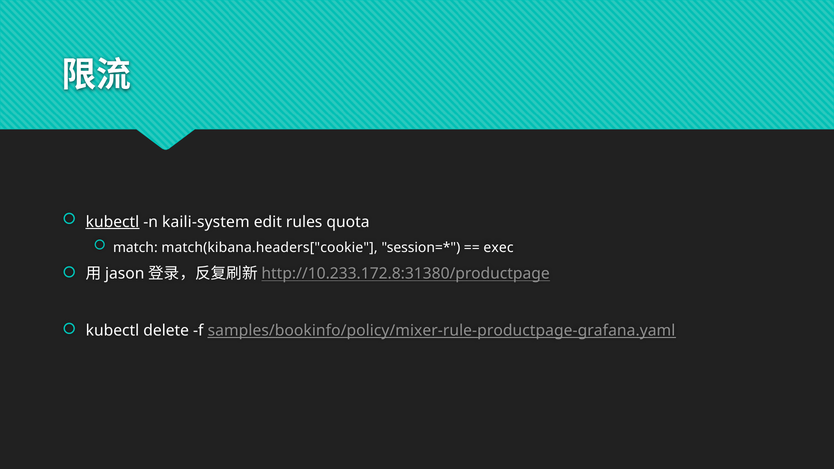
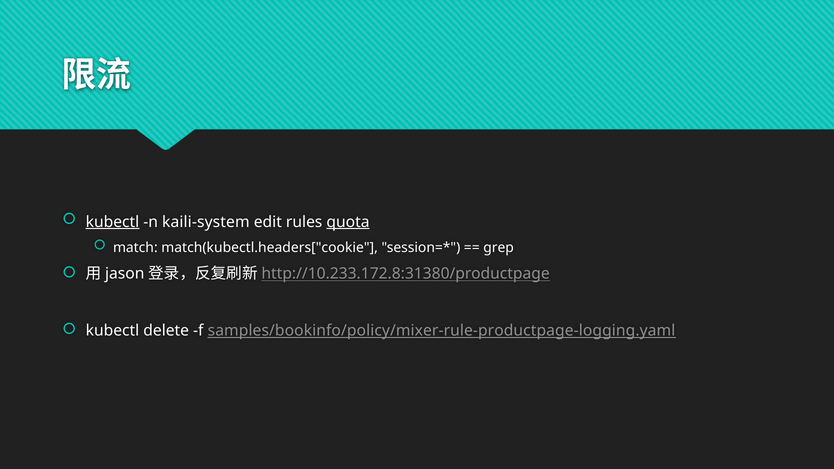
quota underline: none -> present
match(kibana.headers["cookie: match(kibana.headers["cookie -> match(kubectl.headers["cookie
exec: exec -> grep
samples/bookinfo/policy/mixer-rule-productpage-grafana.yaml: samples/bookinfo/policy/mixer-rule-productpage-grafana.yaml -> samples/bookinfo/policy/mixer-rule-productpage-logging.yaml
